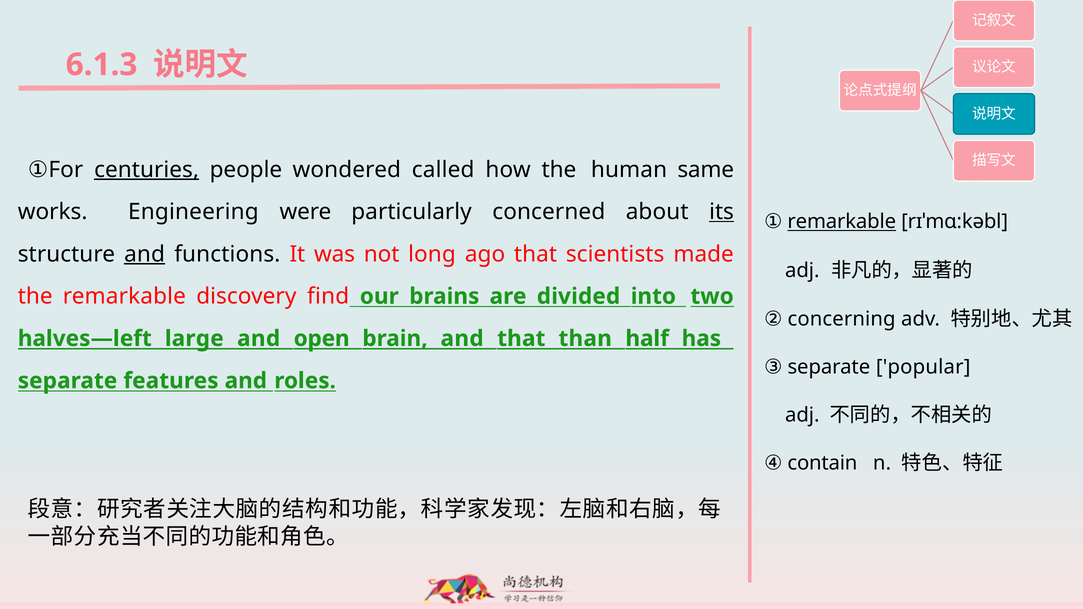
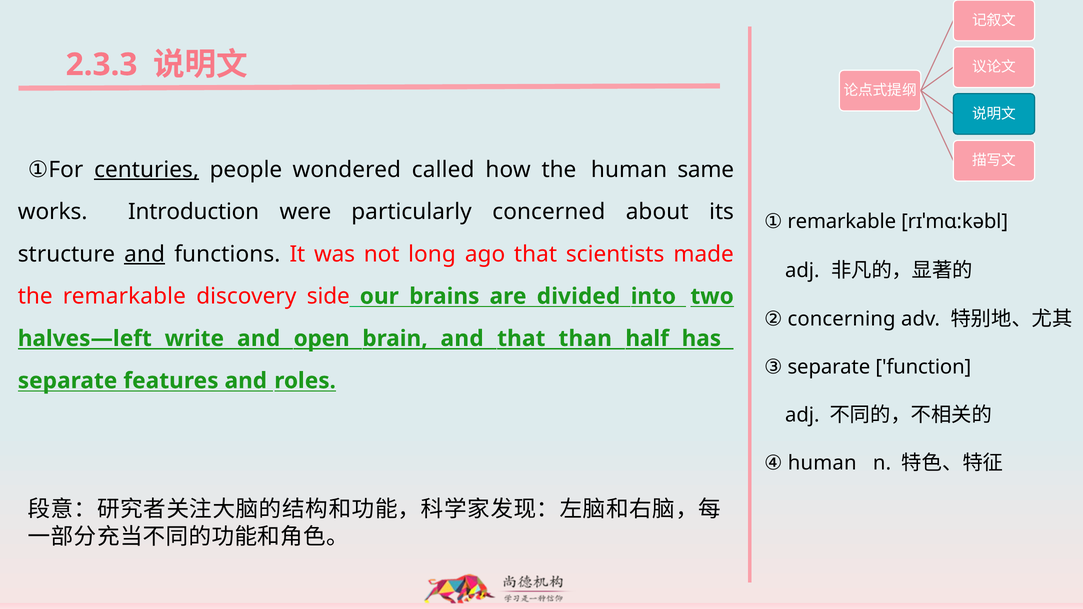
6.1.3: 6.1.3 -> 2.3.3
Engineering: Engineering -> Introduction
its underline: present -> none
remarkable at (842, 222) underline: present -> none
find: find -> side
large: large -> write
popular: popular -> function
④ contain: contain -> human
